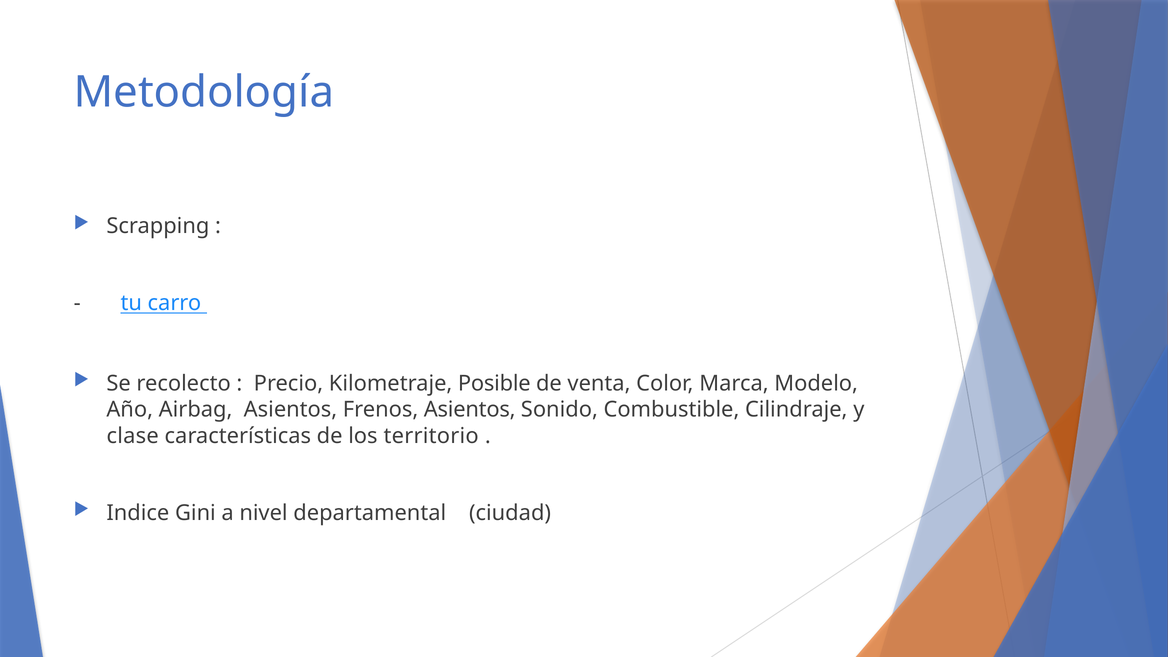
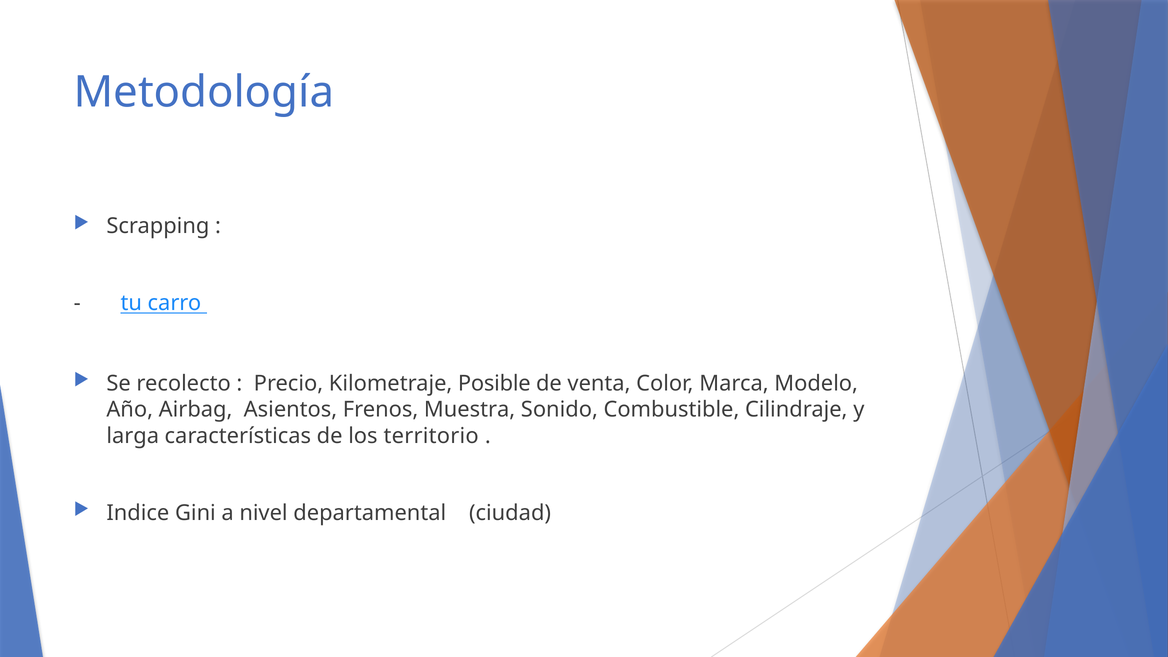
Frenos Asientos: Asientos -> Muestra
clase: clase -> larga
